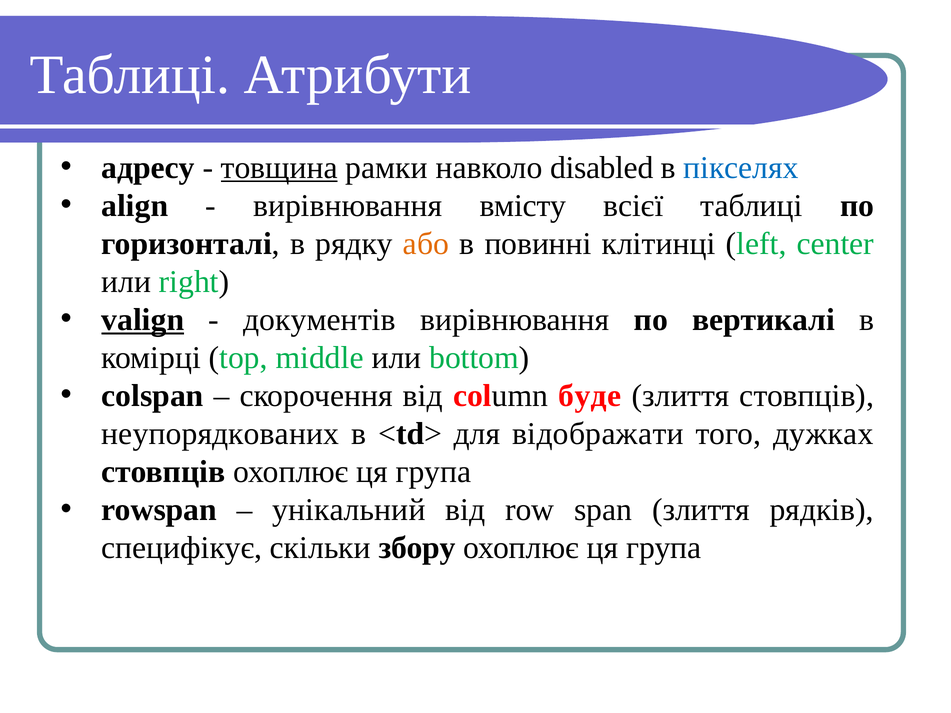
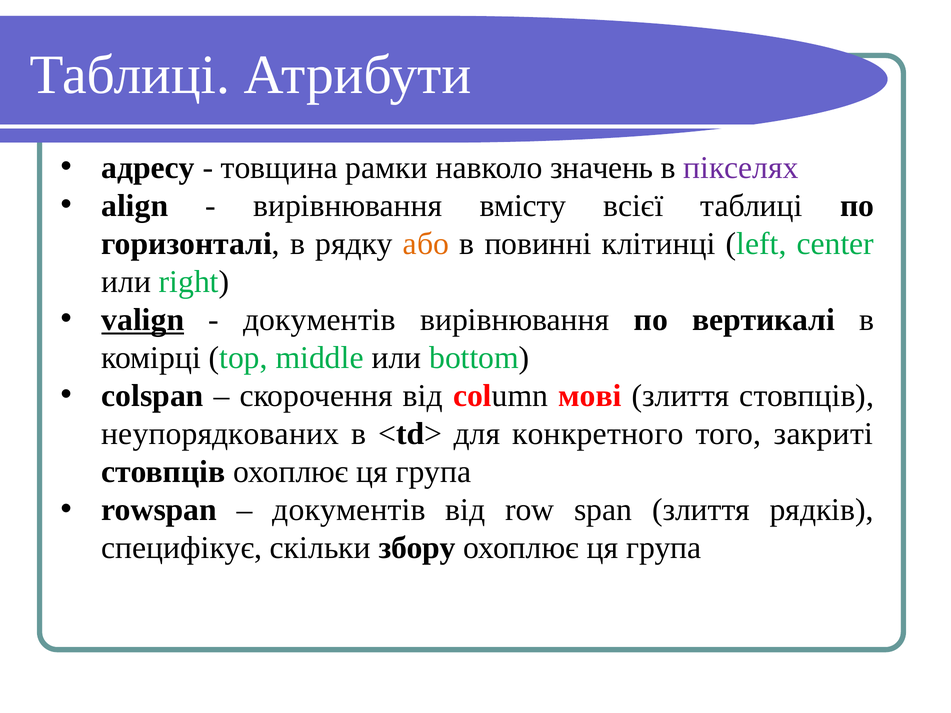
товщина underline: present -> none
disabled: disabled -> значень
пікселях colour: blue -> purple
буде: буде -> мові
відображати: відображати -> конкретного
дужках: дужках -> закриті
унікальний at (349, 510): унікальний -> документів
